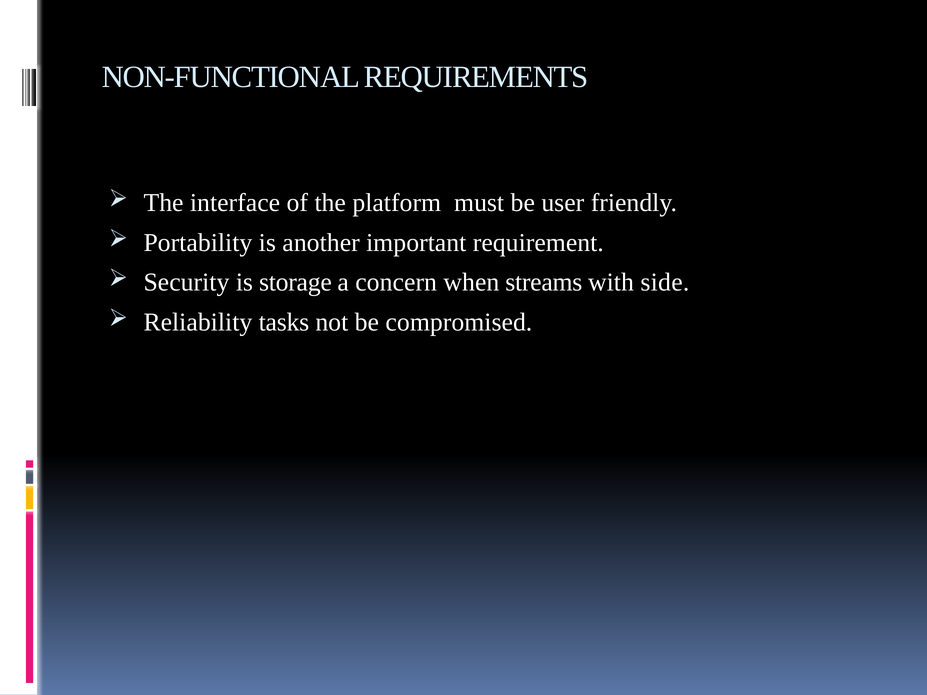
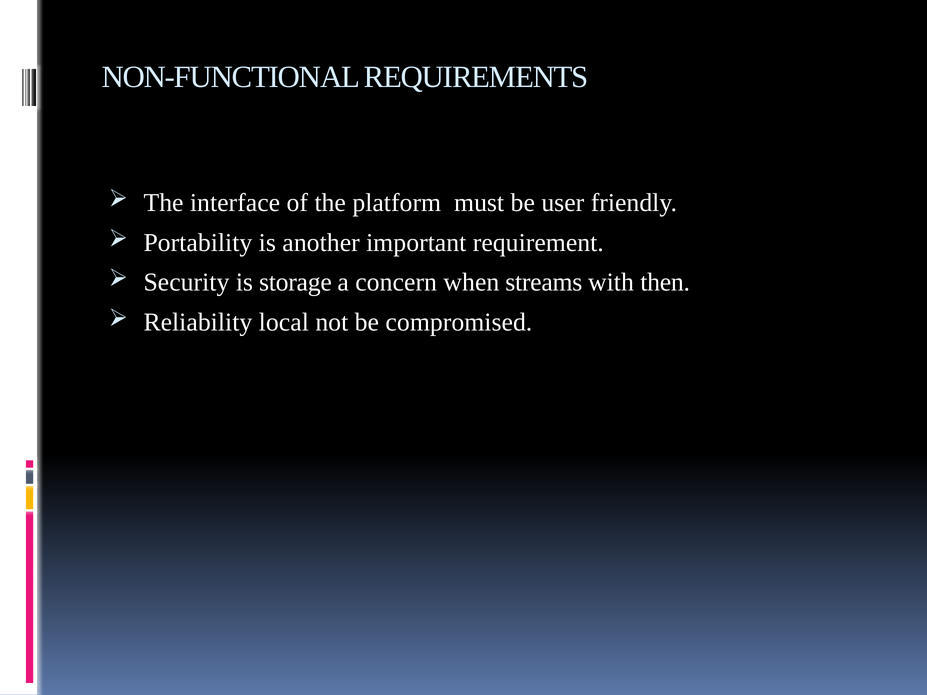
side: side -> then
tasks: tasks -> local
